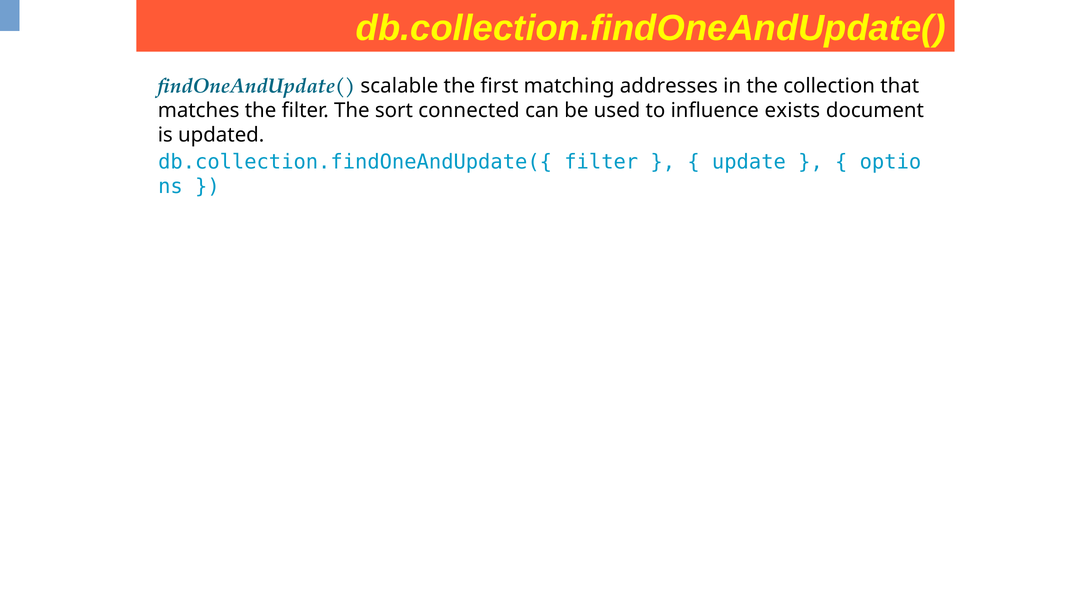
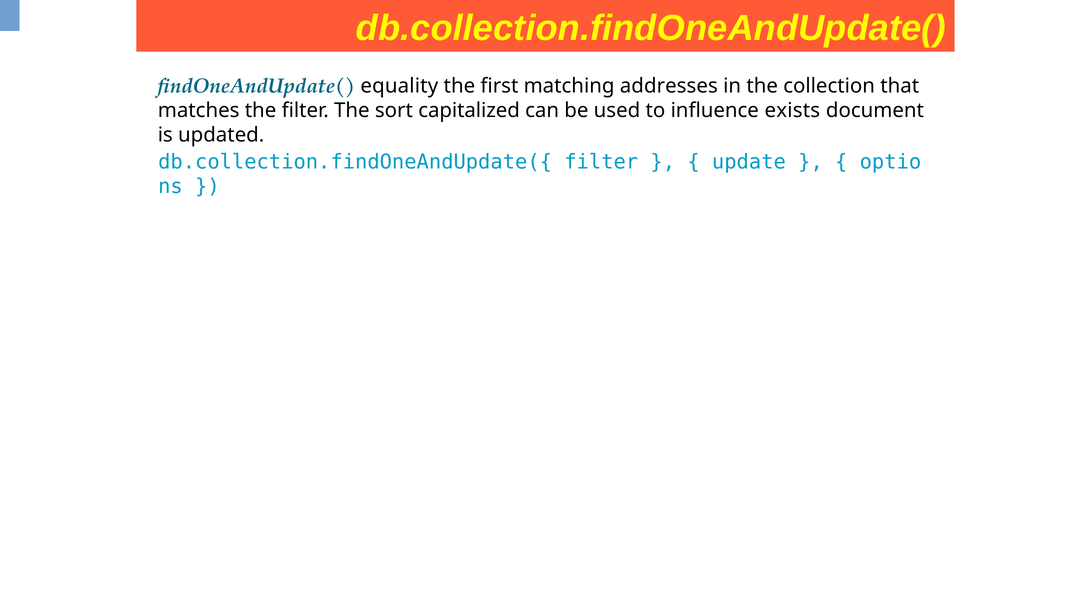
scalable: scalable -> equality
connected: connected -> capitalized
